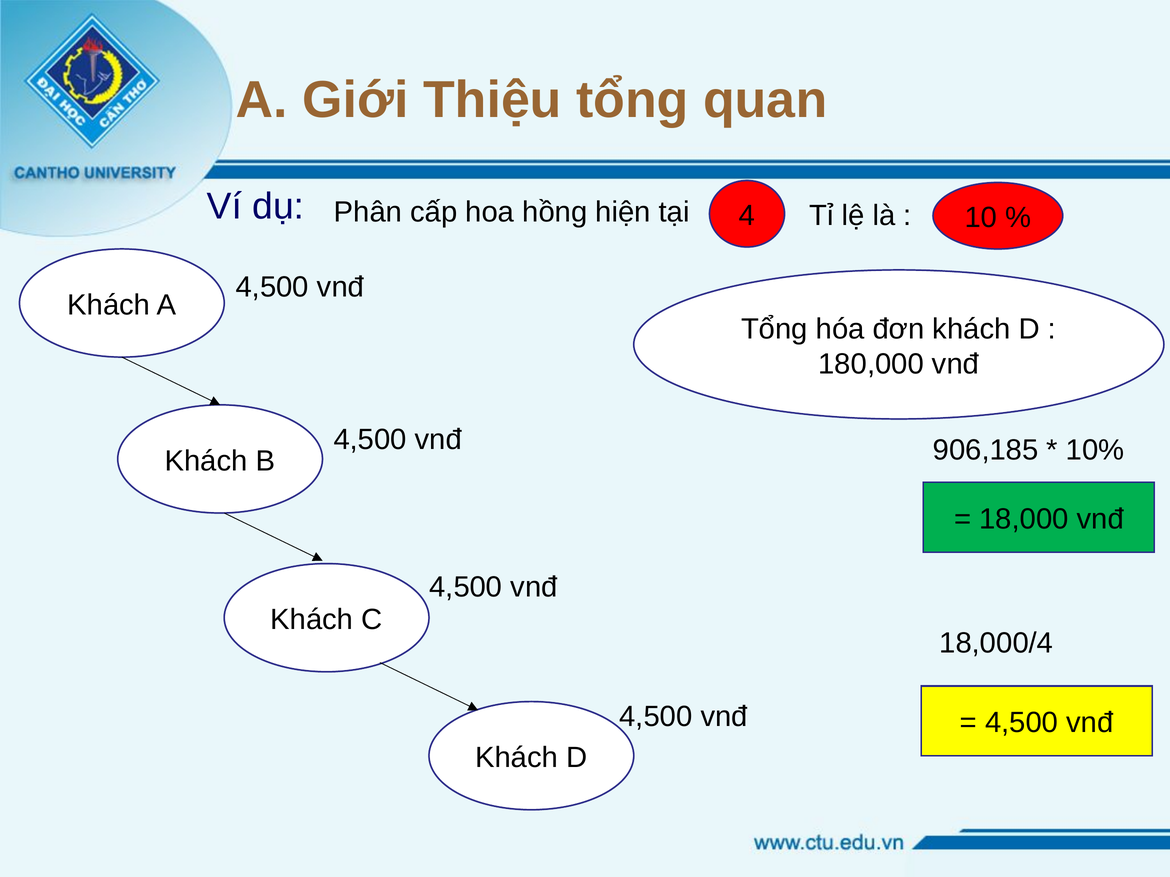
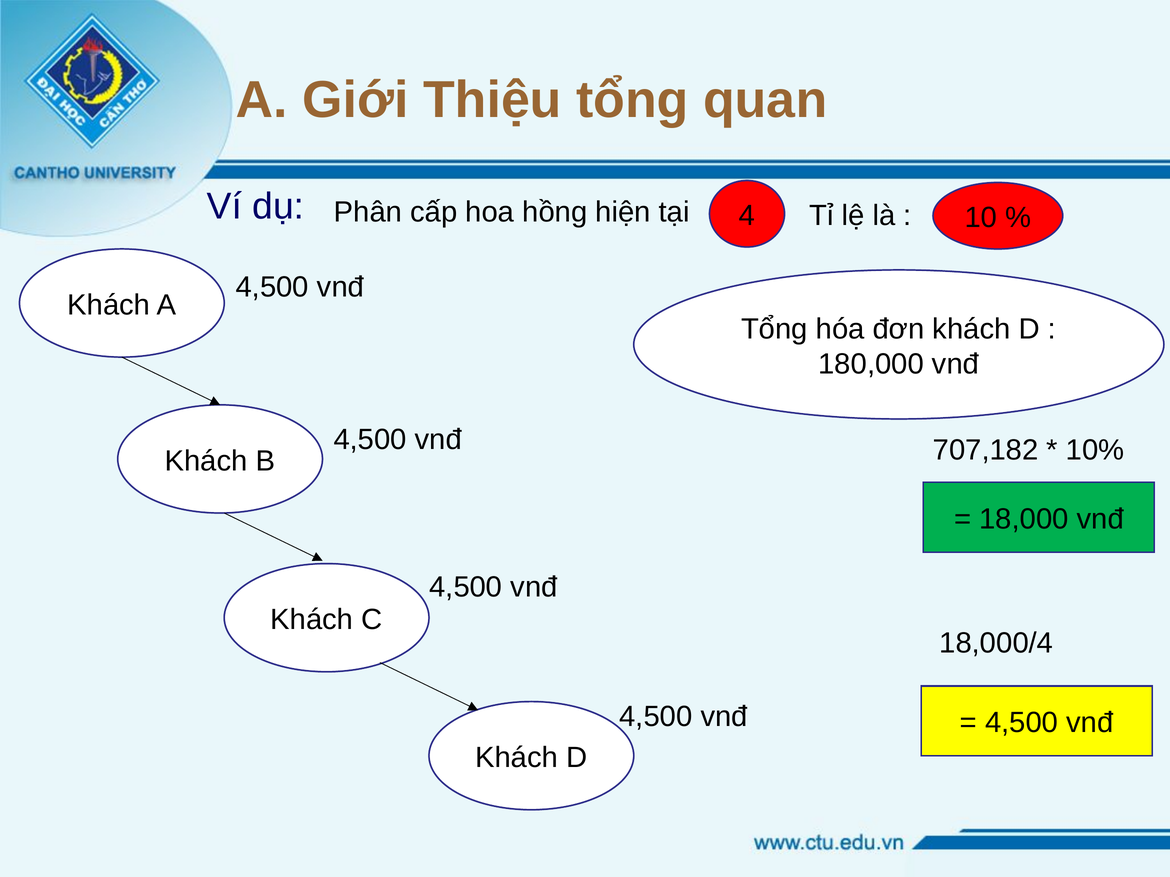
906,185: 906,185 -> 707,182
